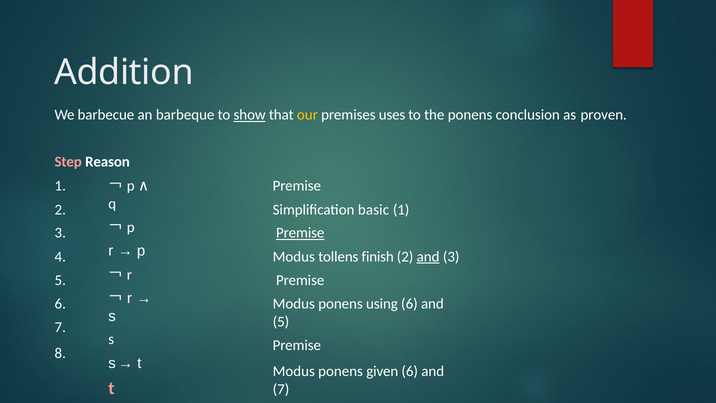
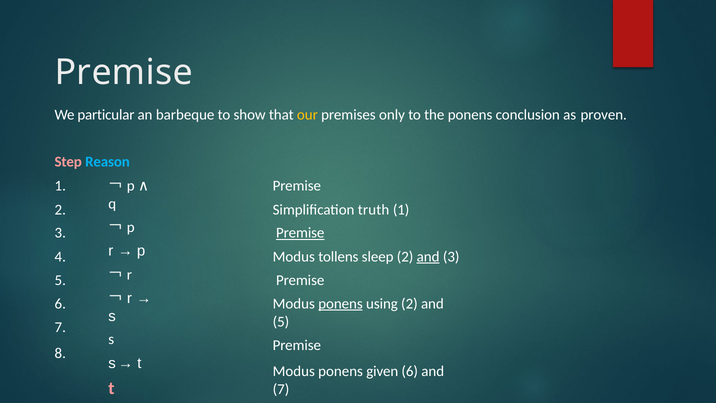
Addition at (124, 72): Addition -> Premise
barbecue: barbecue -> particular
show underline: present -> none
uses: uses -> only
Reason colour: white -> light blue
basic: basic -> truth
finish: finish -> sleep
ponens at (341, 303) underline: none -> present
using 6: 6 -> 2
